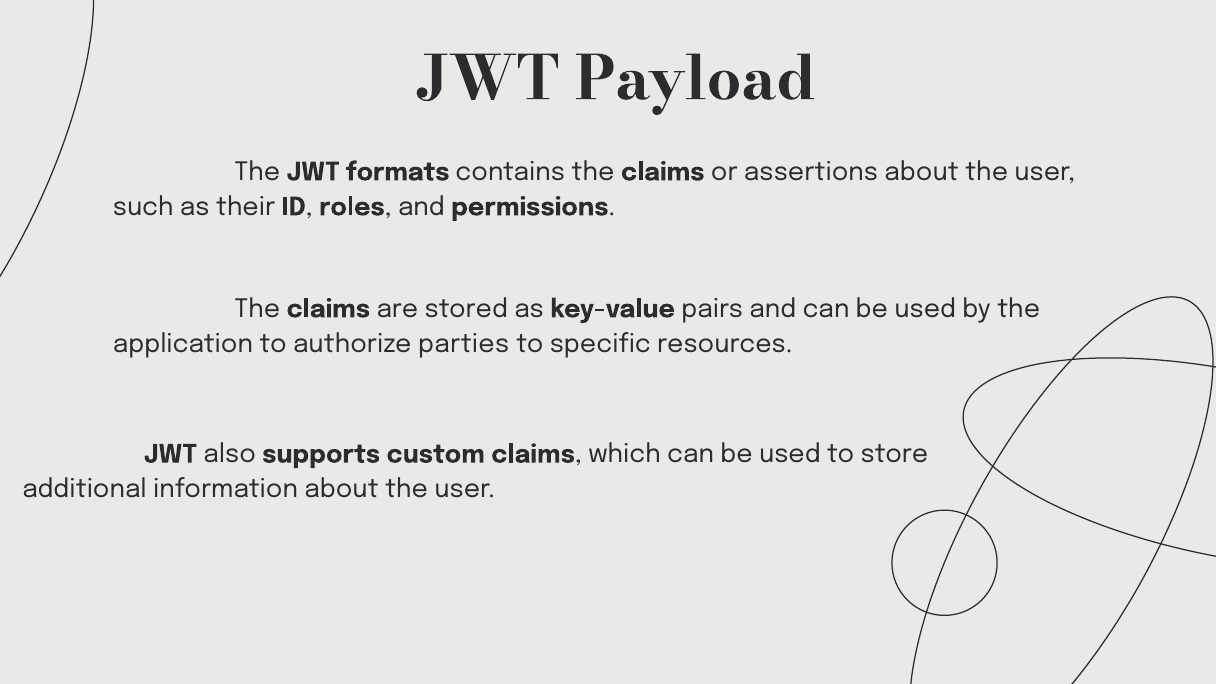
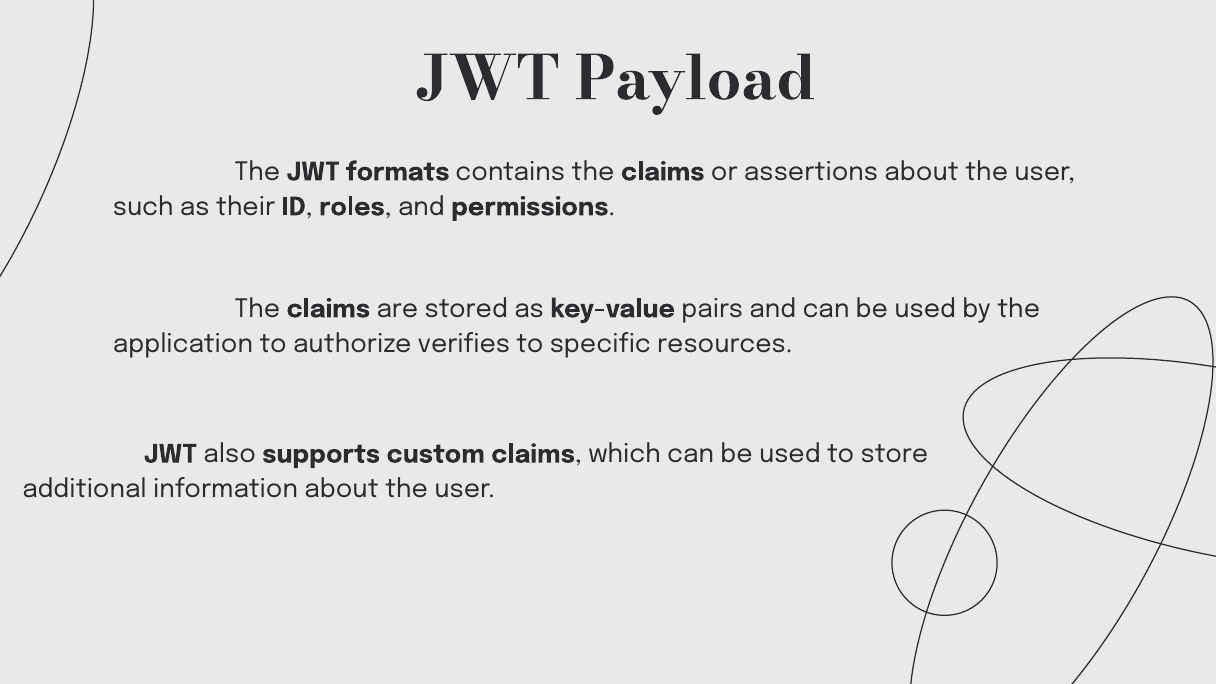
parties: parties -> verifies
